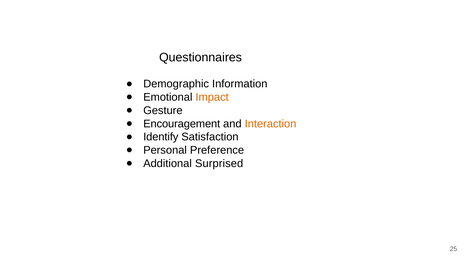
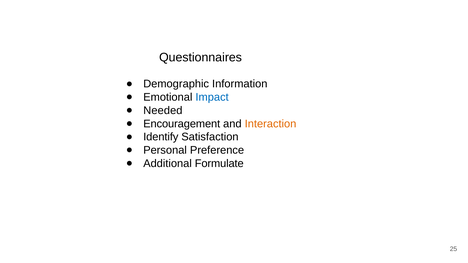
Impact colour: orange -> blue
Gesture: Gesture -> Needed
Surprised: Surprised -> Formulate
